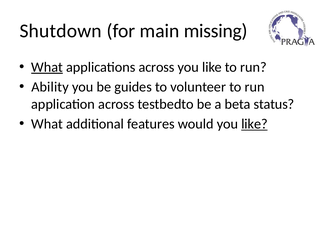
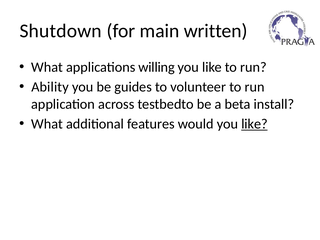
missing: missing -> written
What at (47, 67) underline: present -> none
applications across: across -> willing
status: status -> install
